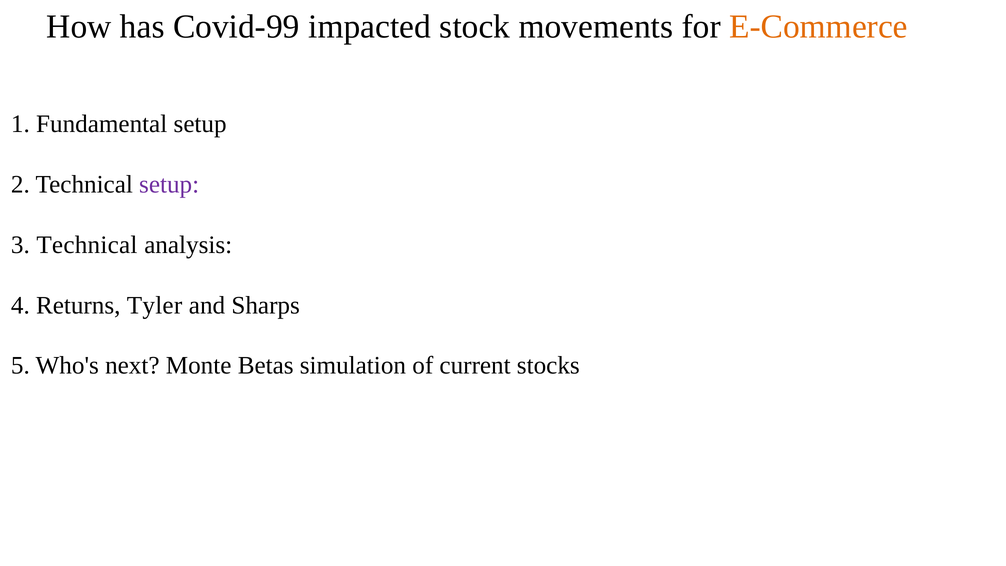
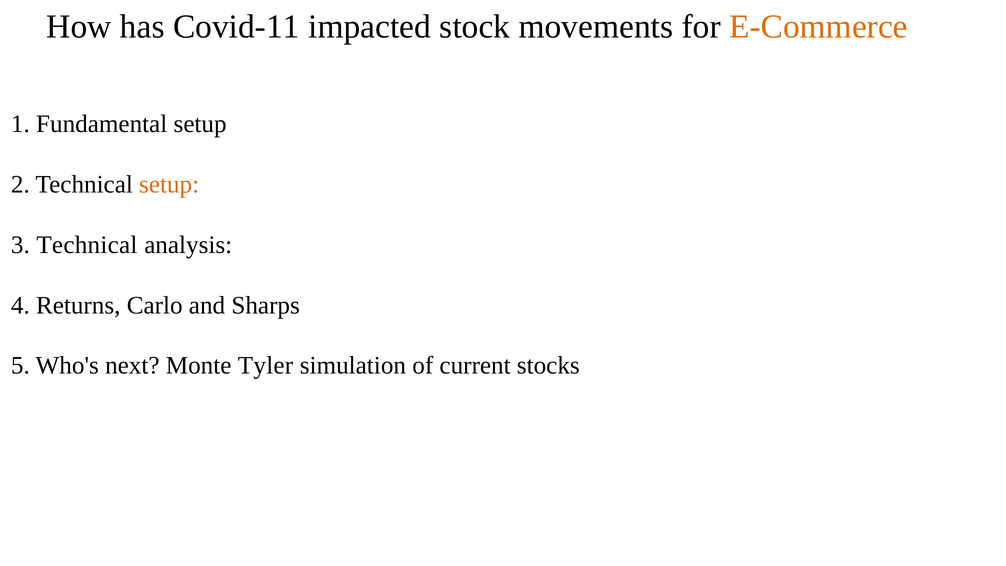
Covid-99: Covid-99 -> Covid-11
setup at (169, 185) colour: purple -> orange
Tyler: Tyler -> Carlo
Betas: Betas -> Tyler
